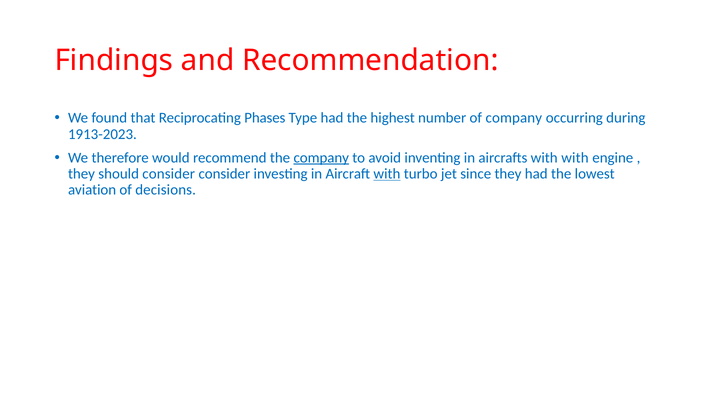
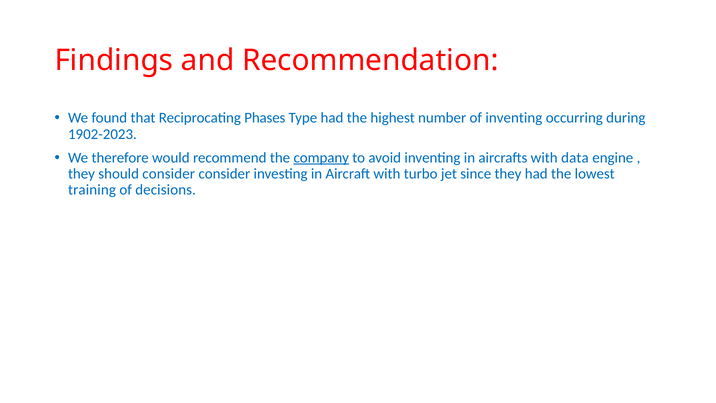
of company: company -> inventing
1913-2023: 1913-2023 -> 1902-2023
with with: with -> data
with at (387, 174) underline: present -> none
aviation: aviation -> training
